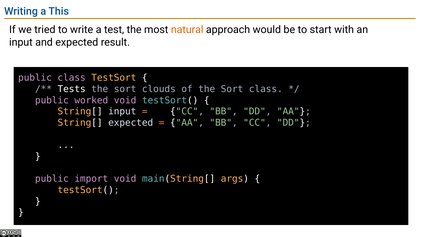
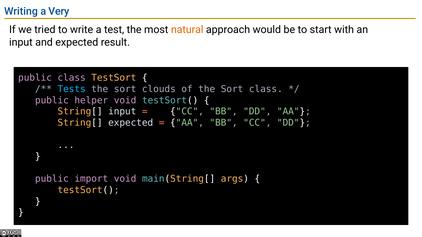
This: This -> Very
Tests colour: white -> light blue
worked: worked -> helper
